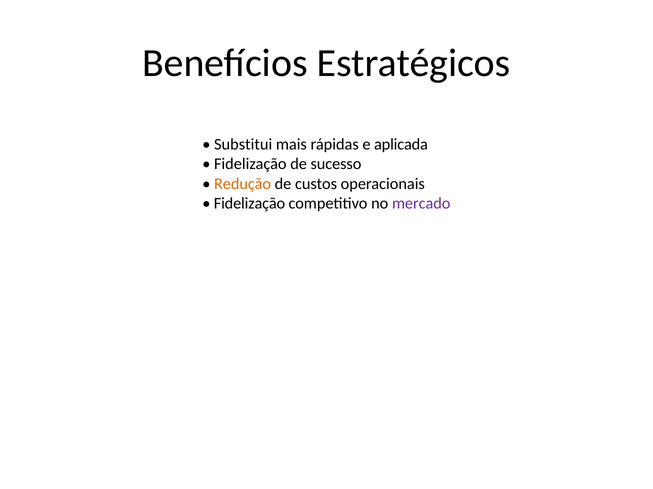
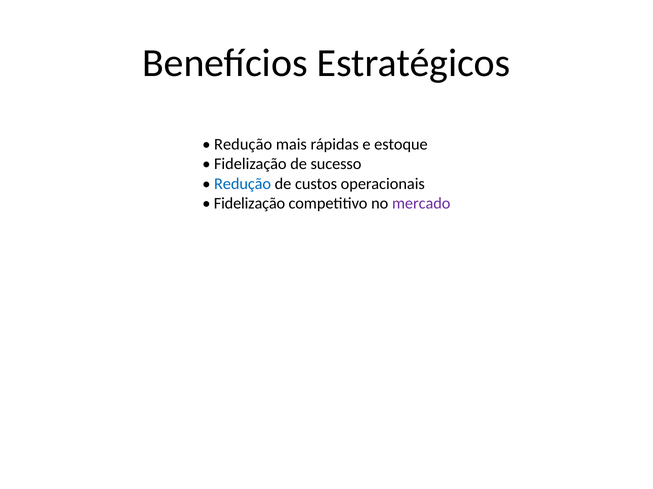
Substitui at (243, 145): Substitui -> Redução
aplicada: aplicada -> estoque
Redução at (243, 184) colour: orange -> blue
